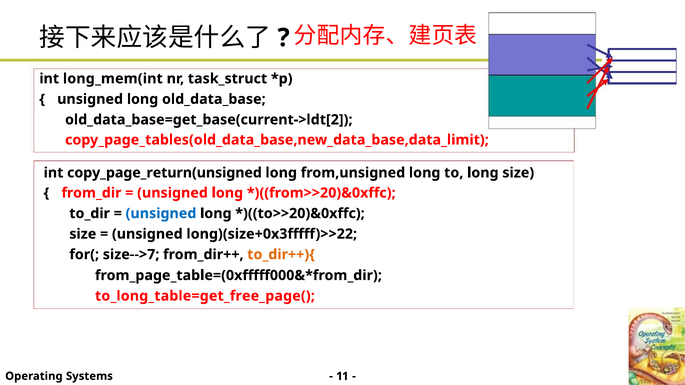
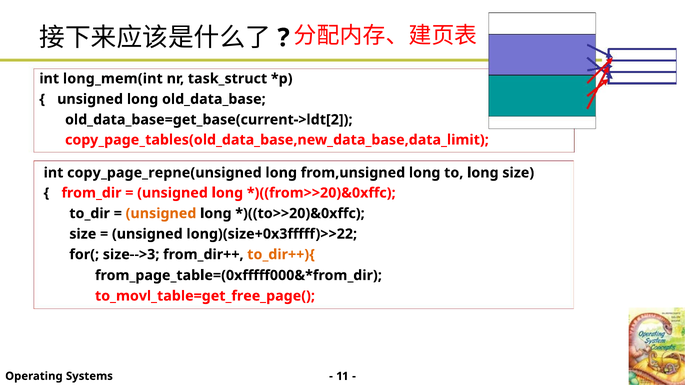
copy_page_return(unsigned: copy_page_return(unsigned -> copy_page_repne(unsigned
unsigned at (161, 214) colour: blue -> orange
size-->7: size-->7 -> size-->3
to_long_table=get_free_page(: to_long_table=get_free_page( -> to_movl_table=get_free_page(
